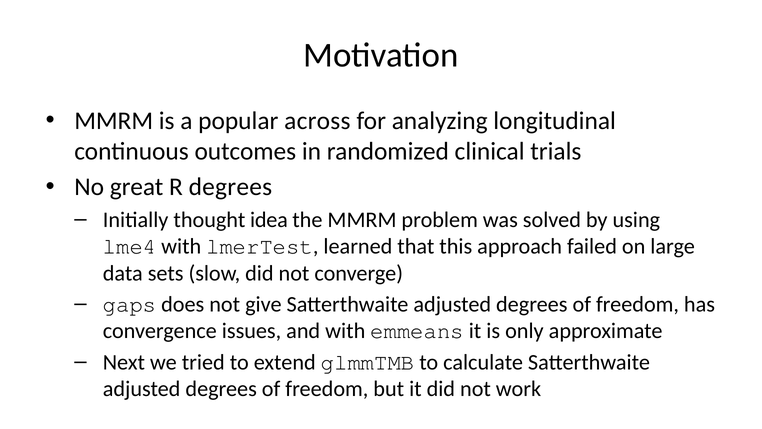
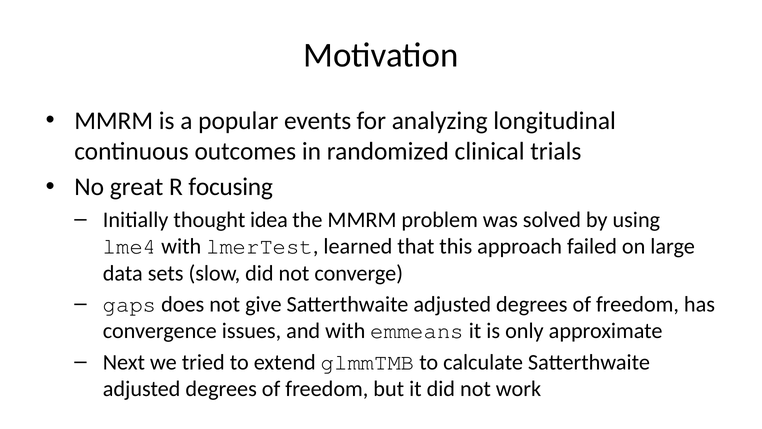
across: across -> events
R degrees: degrees -> focusing
